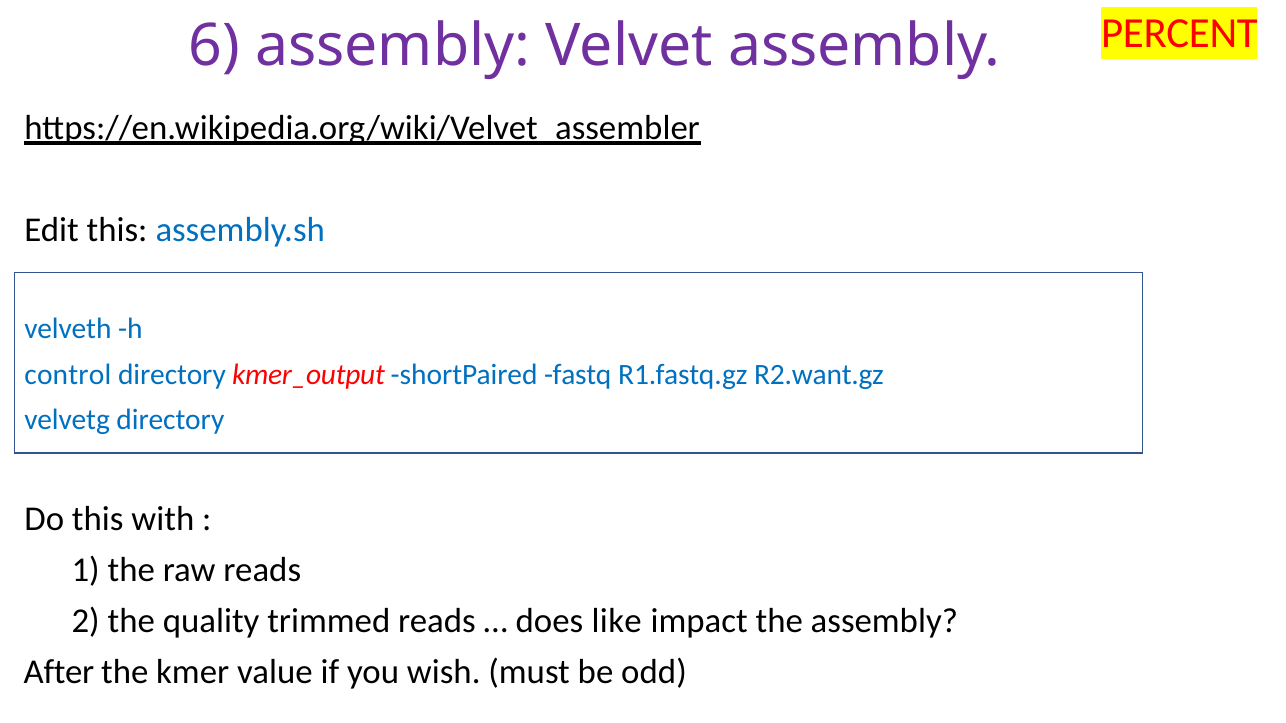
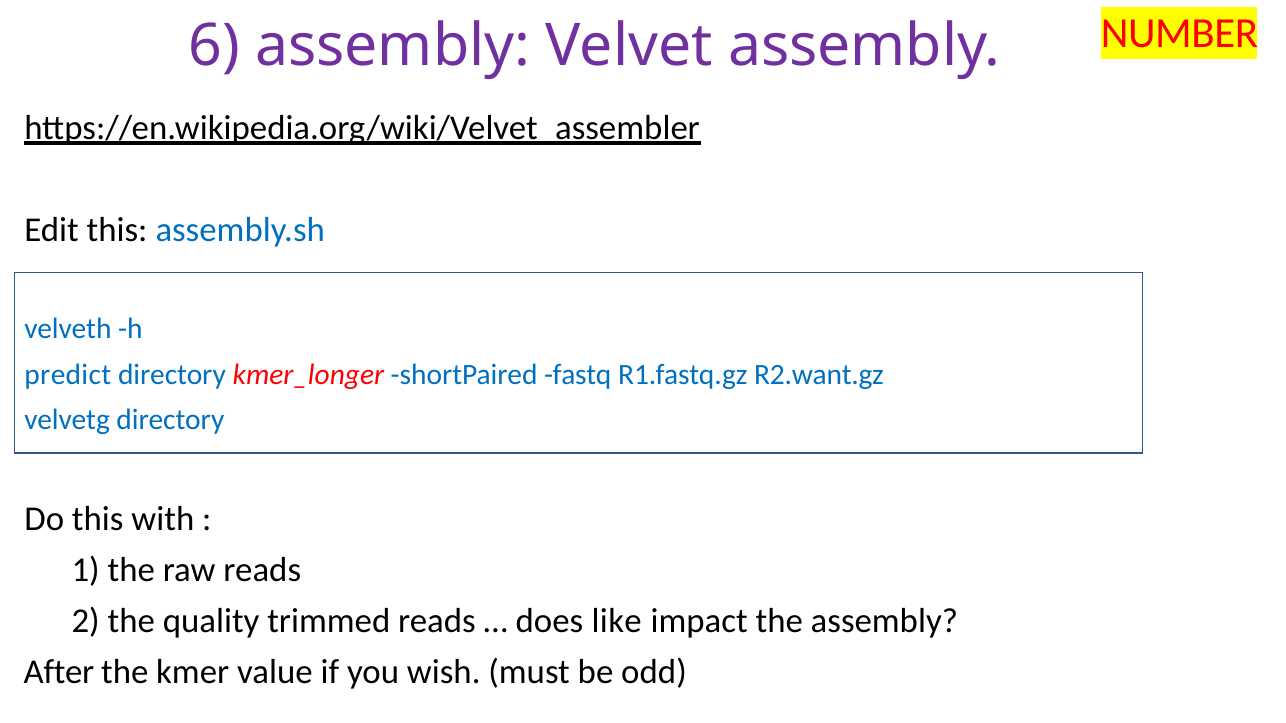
PERCENT: PERCENT -> NUMBER
control: control -> predict
kmer_output: kmer_output -> kmer_longer
